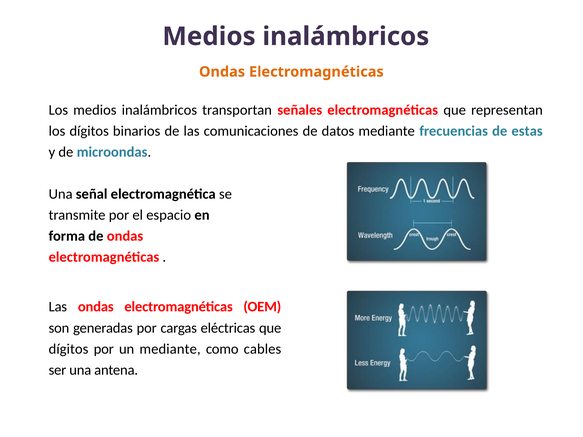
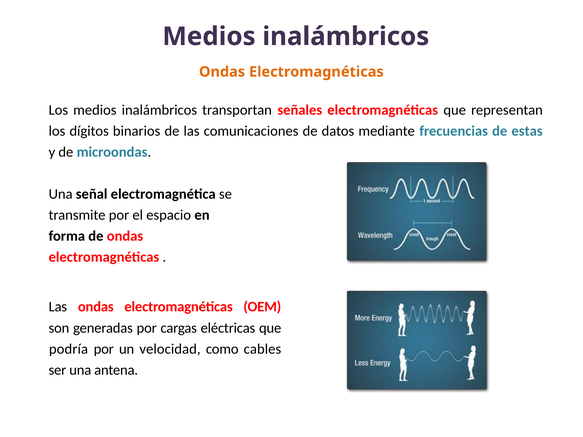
dígitos at (69, 349): dígitos -> podría
un mediante: mediante -> velocidad
